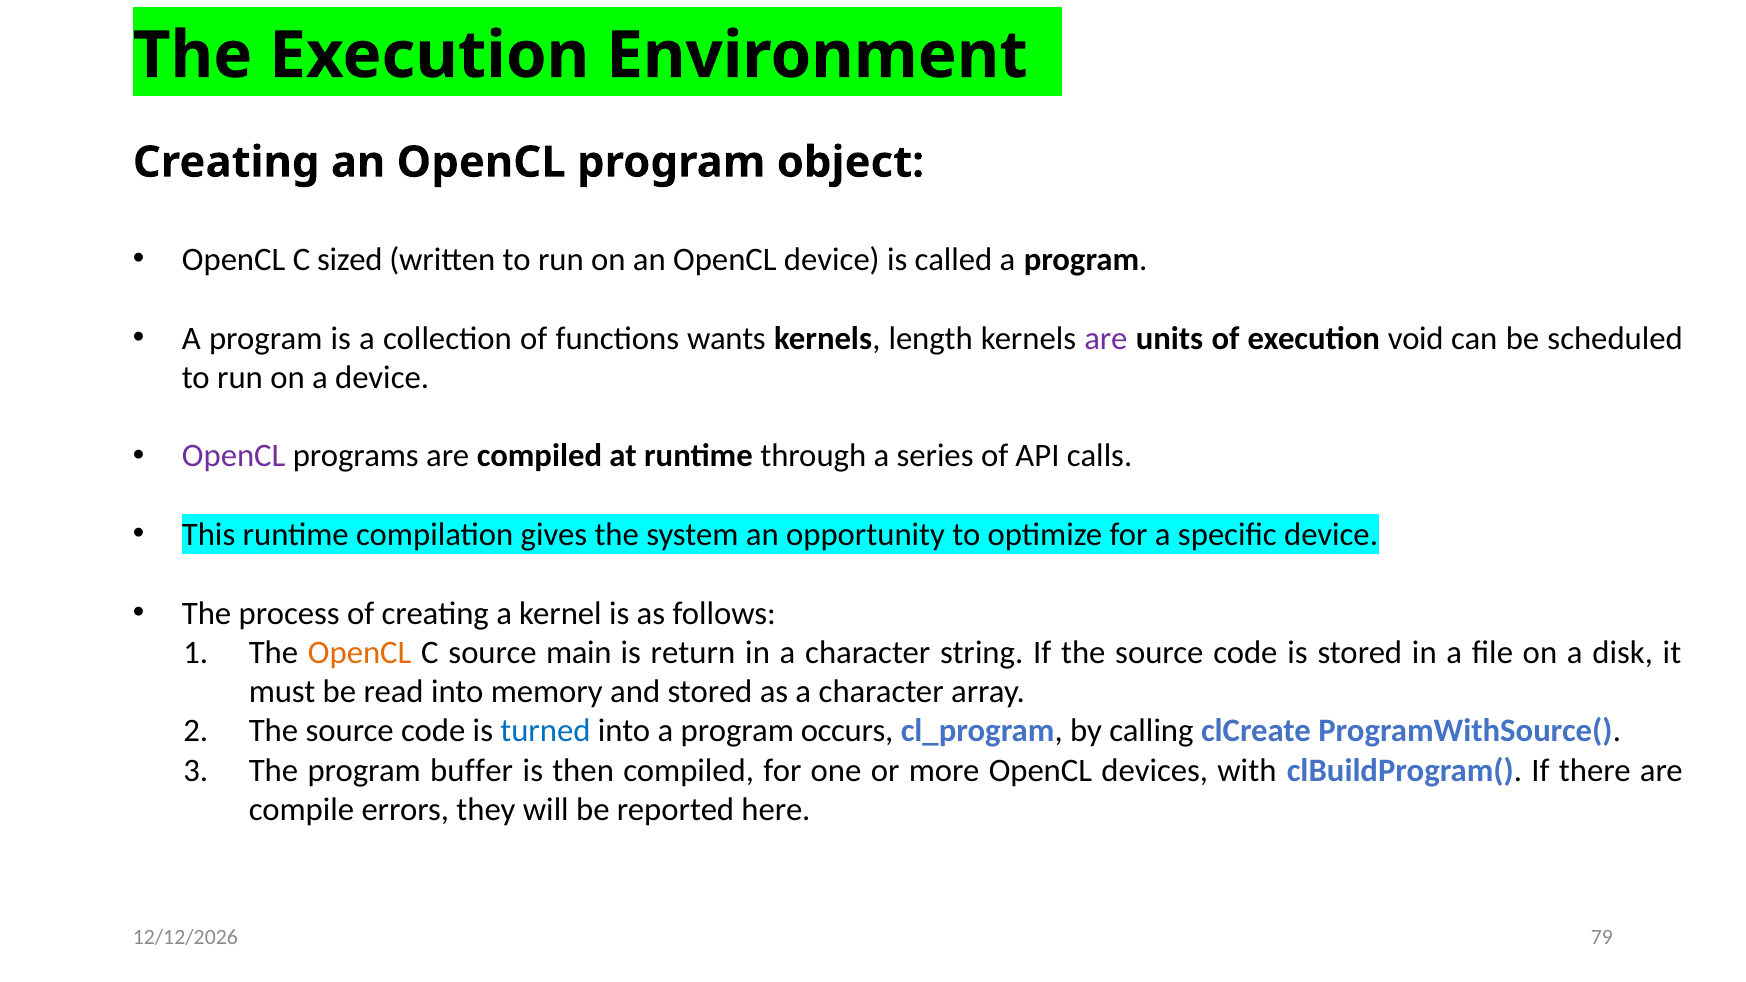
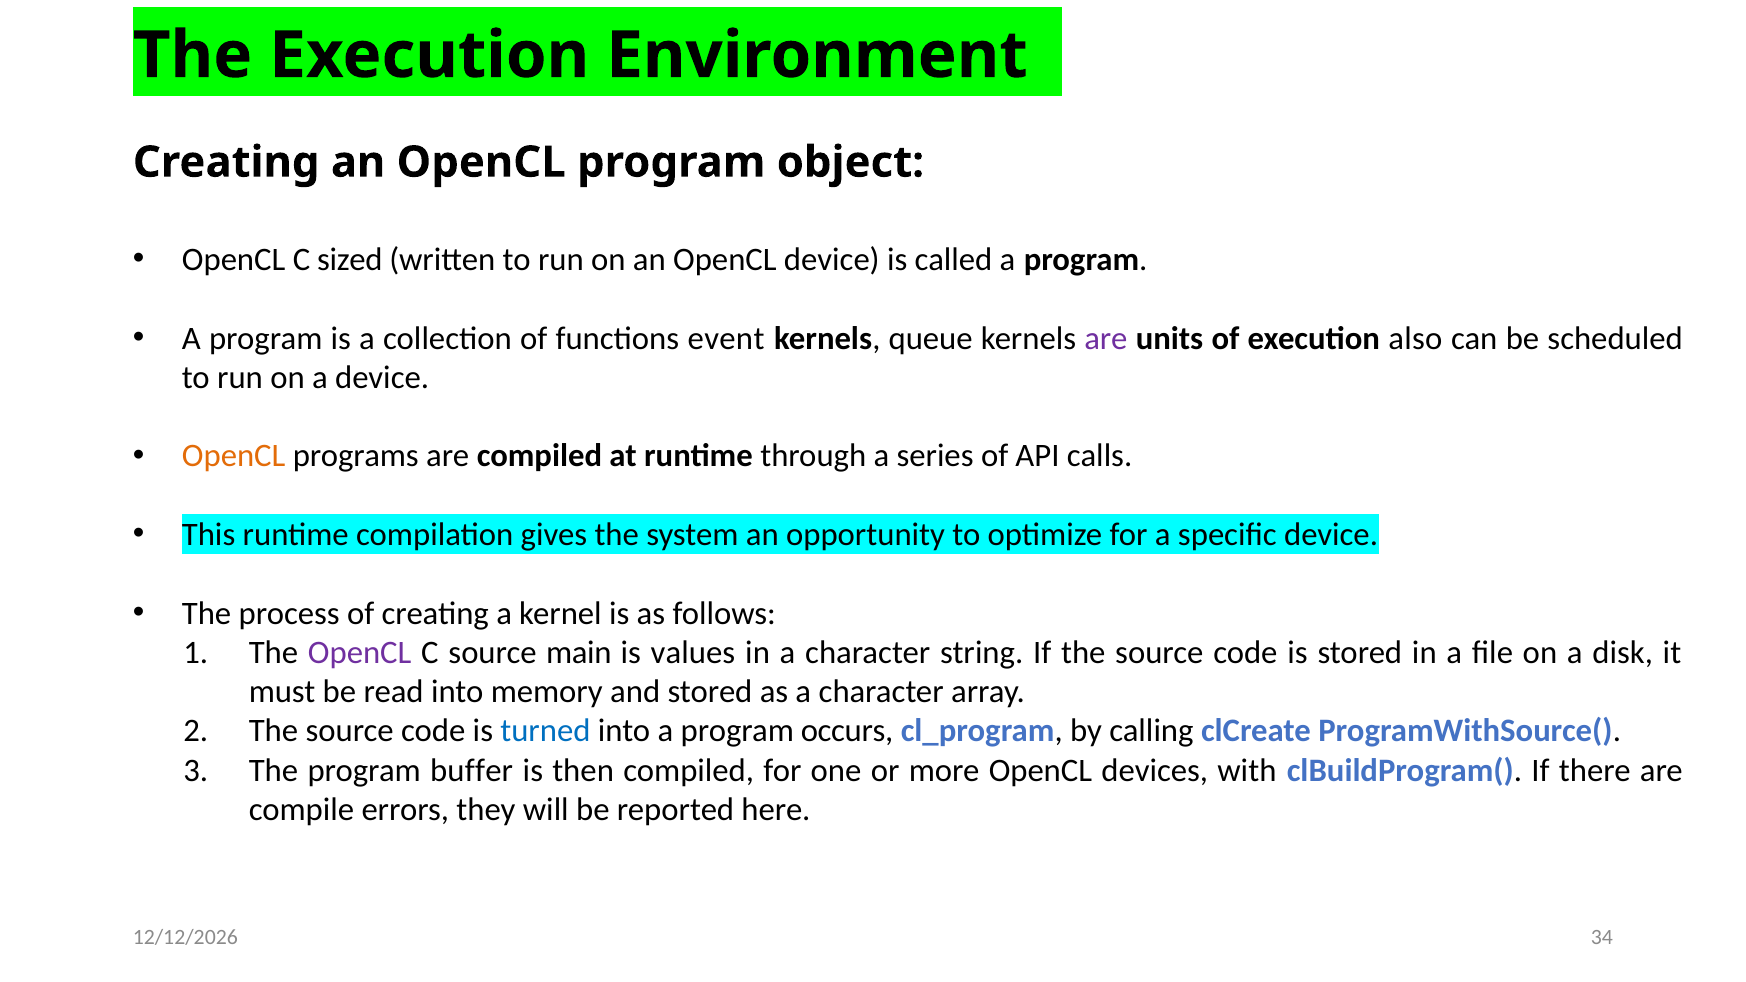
wants: wants -> event
length: length -> queue
void: void -> also
OpenCL at (234, 456) colour: purple -> orange
OpenCL at (360, 653) colour: orange -> purple
return: return -> values
79: 79 -> 34
